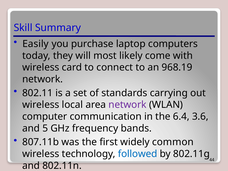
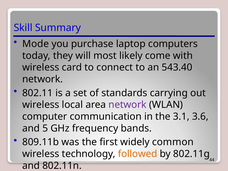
Easily: Easily -> Mode
968.19: 968.19 -> 543.40
6.4: 6.4 -> 3.1
807.11b: 807.11b -> 809.11b
followed colour: blue -> orange
